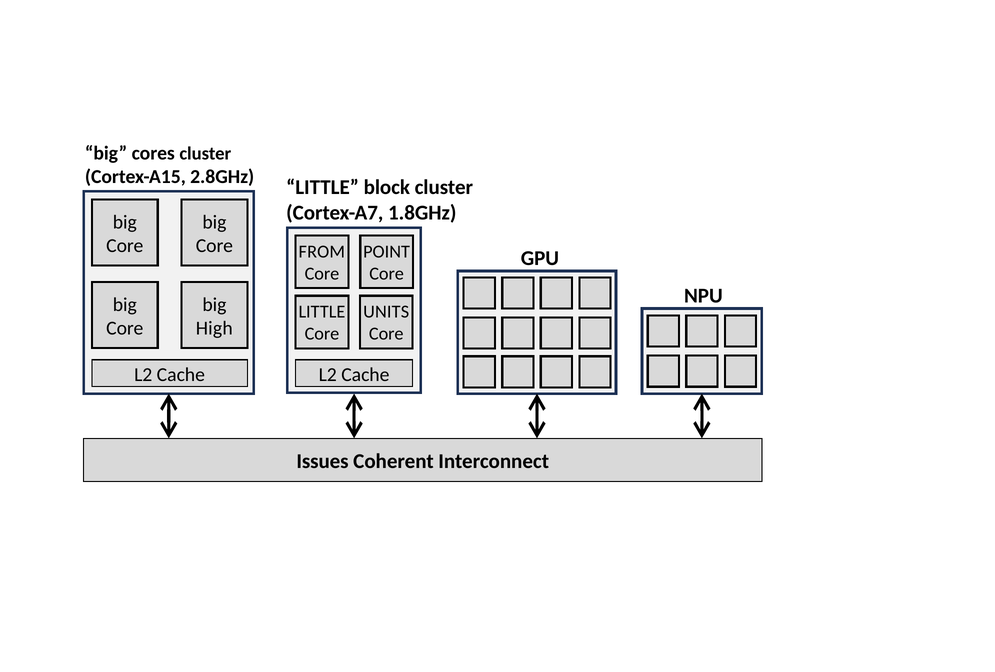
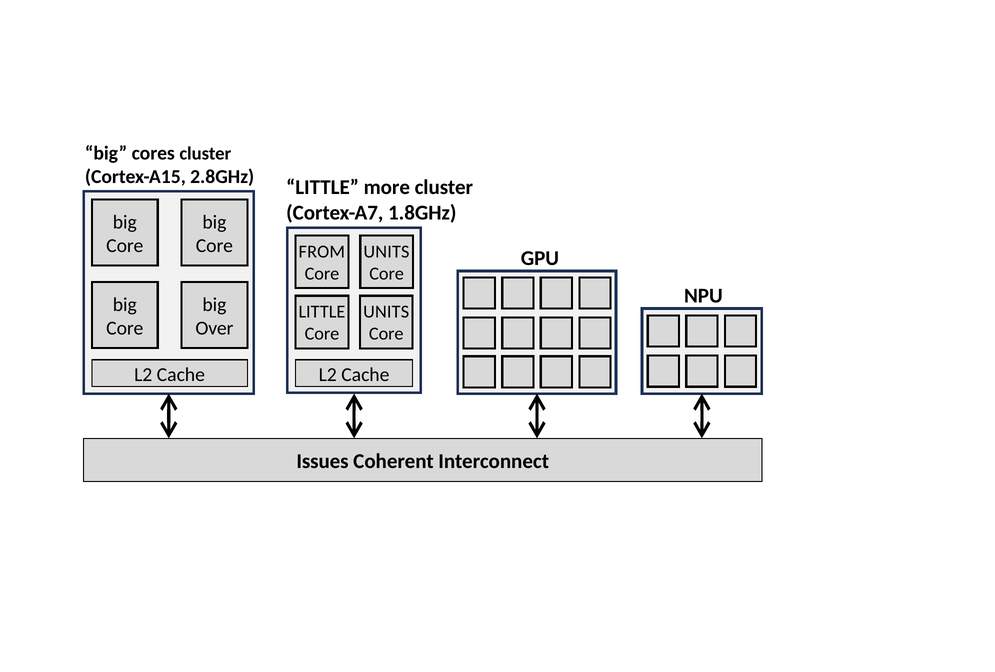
block: block -> more
POINT at (387, 251): POINT -> UNITS
High: High -> Over
